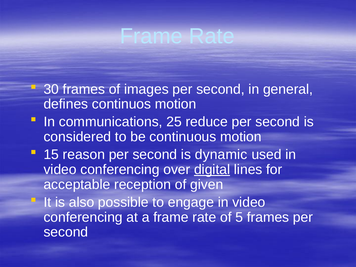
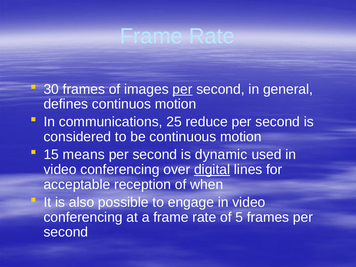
per at (182, 89) underline: none -> present
reason: reason -> means
given: given -> when
